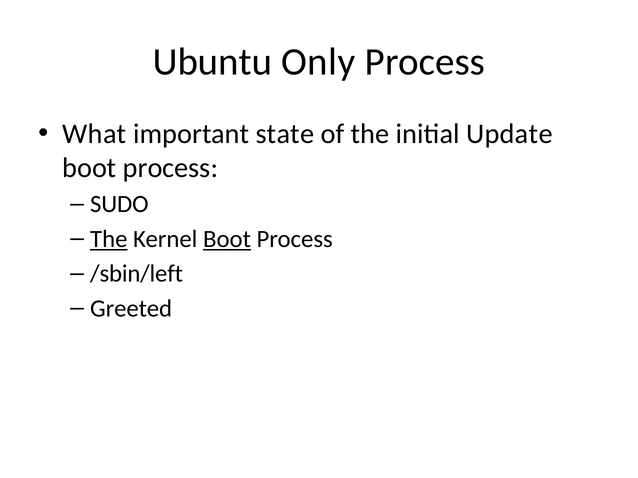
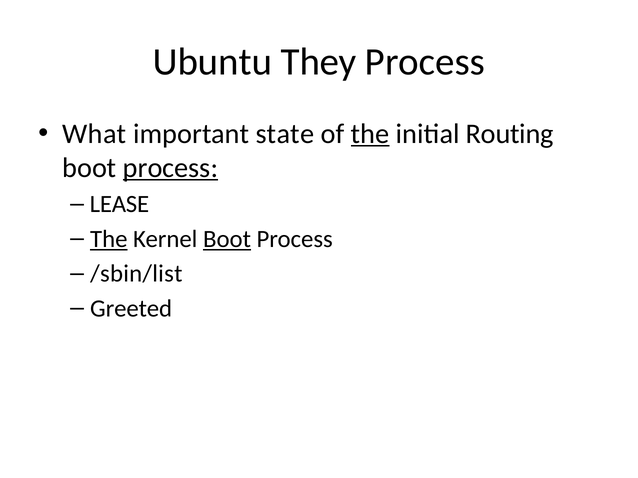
Only: Only -> They
the at (370, 134) underline: none -> present
Update: Update -> Routing
process at (170, 168) underline: none -> present
SUDO: SUDO -> LEASE
/sbin/left: /sbin/left -> /sbin/list
